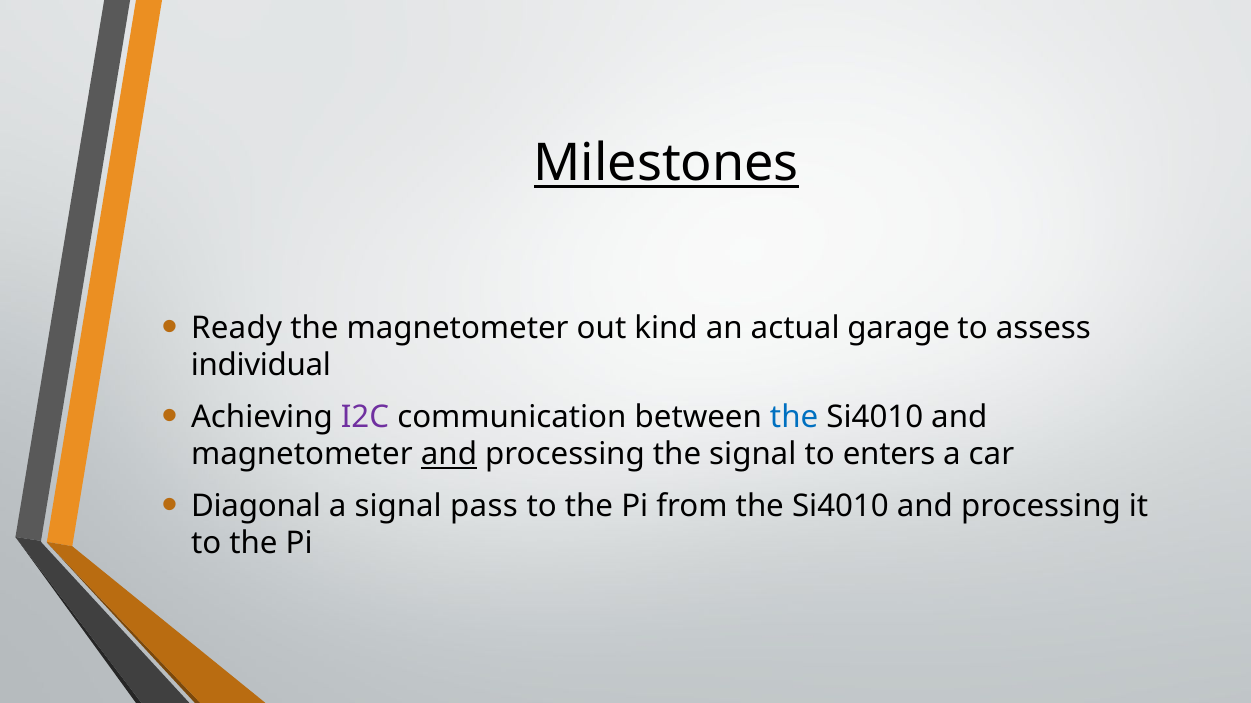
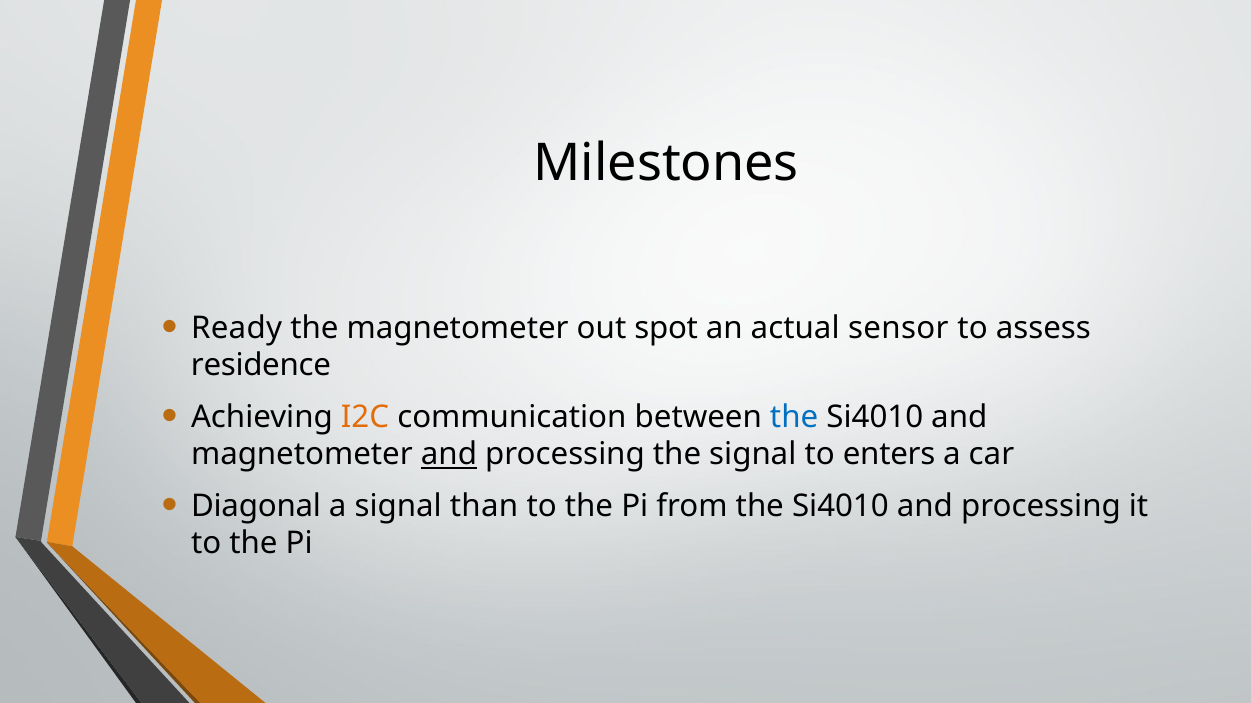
Milestones underline: present -> none
kind: kind -> spot
garage: garage -> sensor
individual: individual -> residence
I2C colour: purple -> orange
pass: pass -> than
